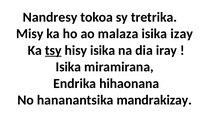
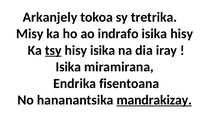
Nandresy: Nandresy -> Arkanjely
malaza: malaza -> indrafo
isika izay: izay -> hisy
hihaonana: hihaonana -> fisentoana
mandrakizay underline: none -> present
